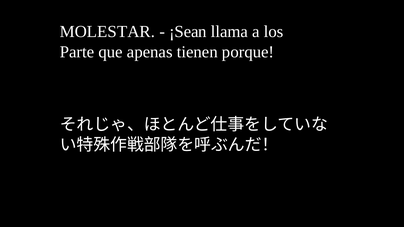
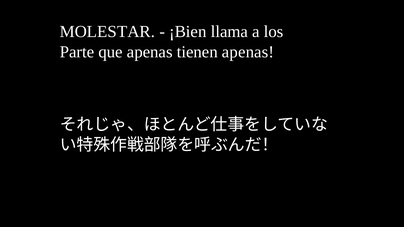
¡Sean: ¡Sean -> ¡Bien
tienen porque: porque -> apenas
